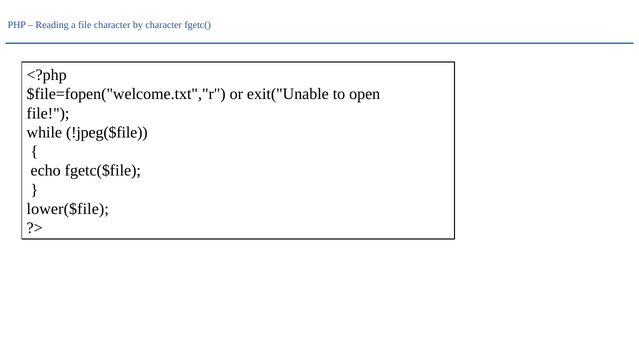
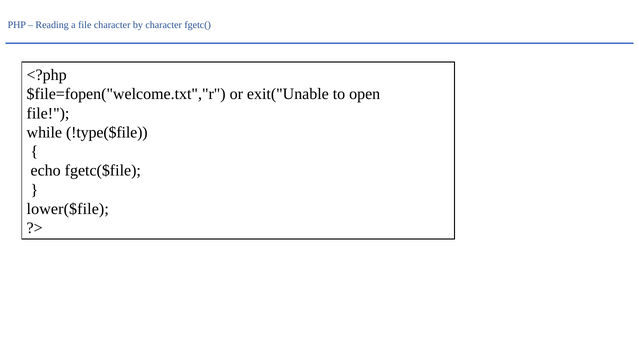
!jpeg($file: !jpeg($file -> !type($file
